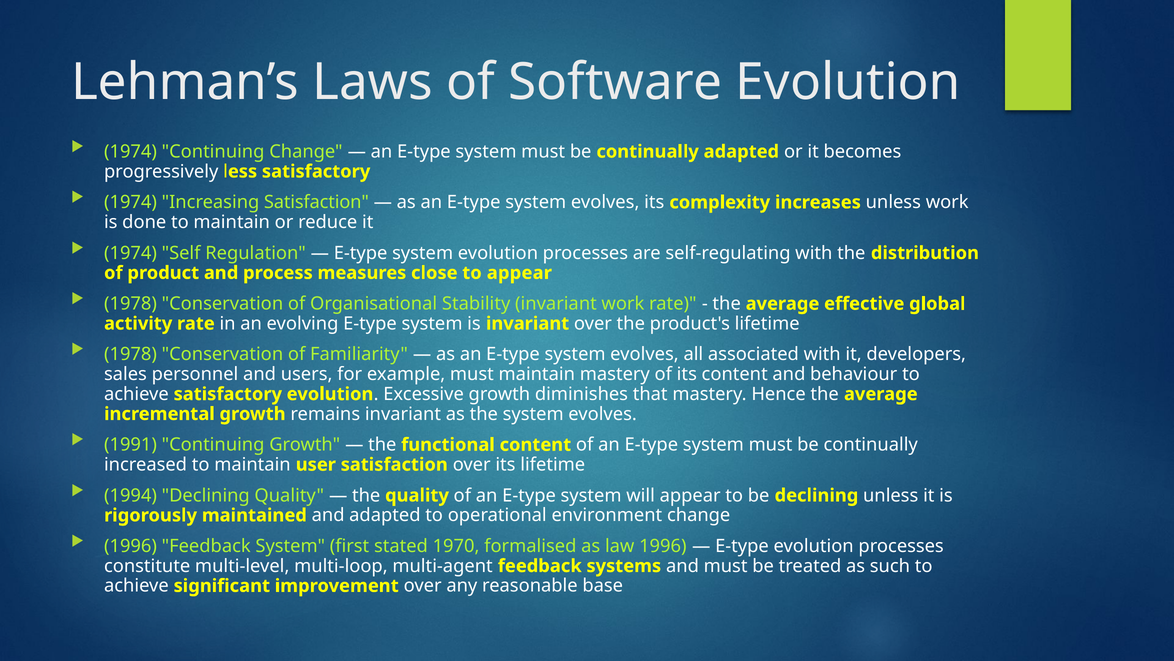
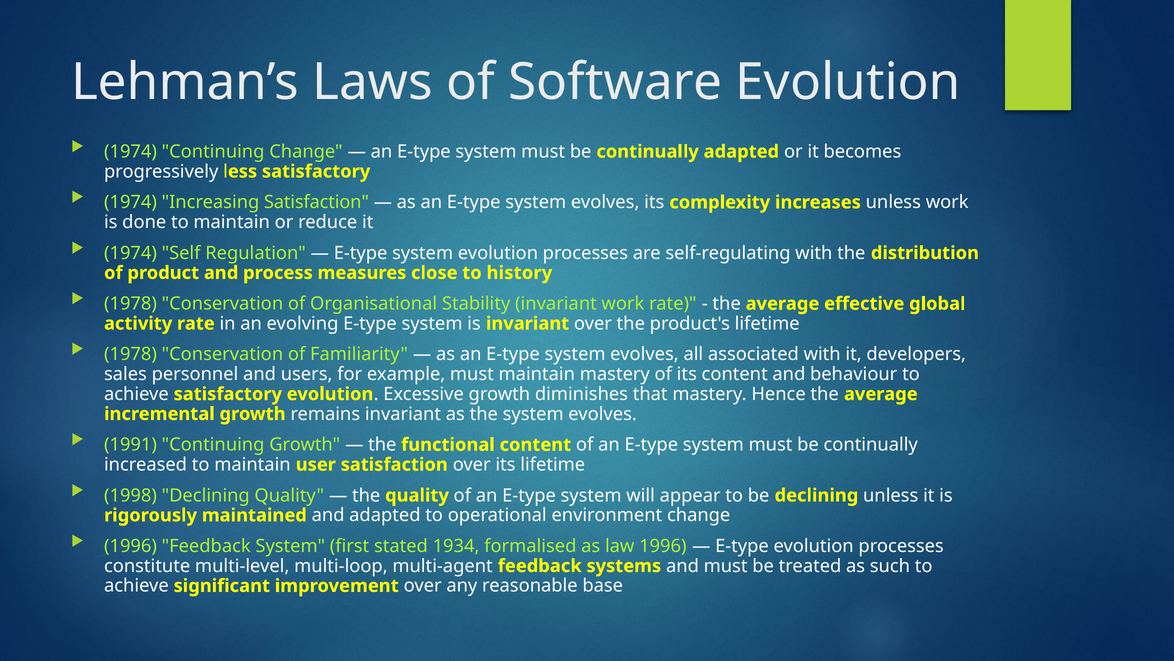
to appear: appear -> history
1994: 1994 -> 1998
1970: 1970 -> 1934
